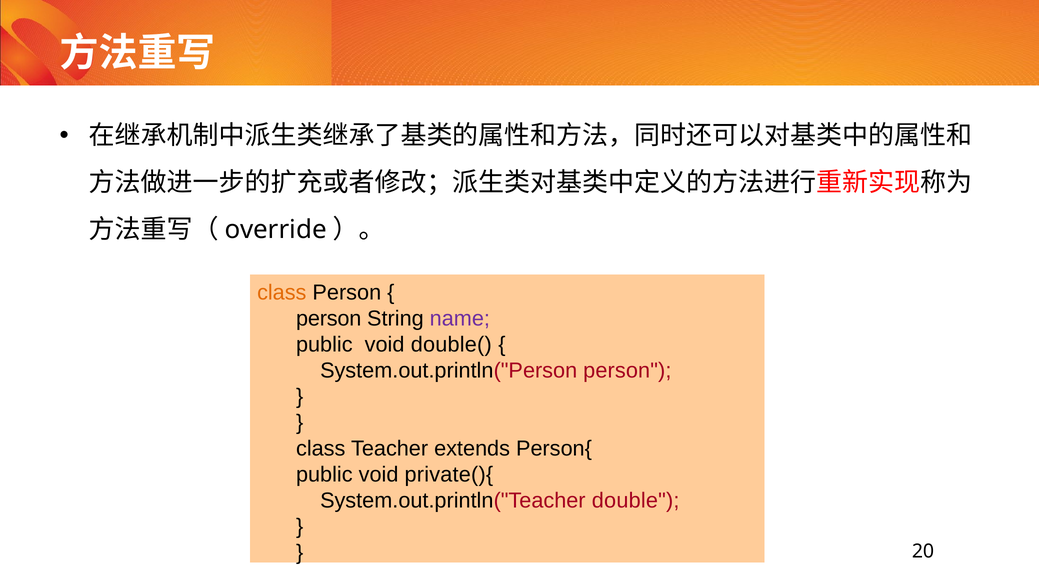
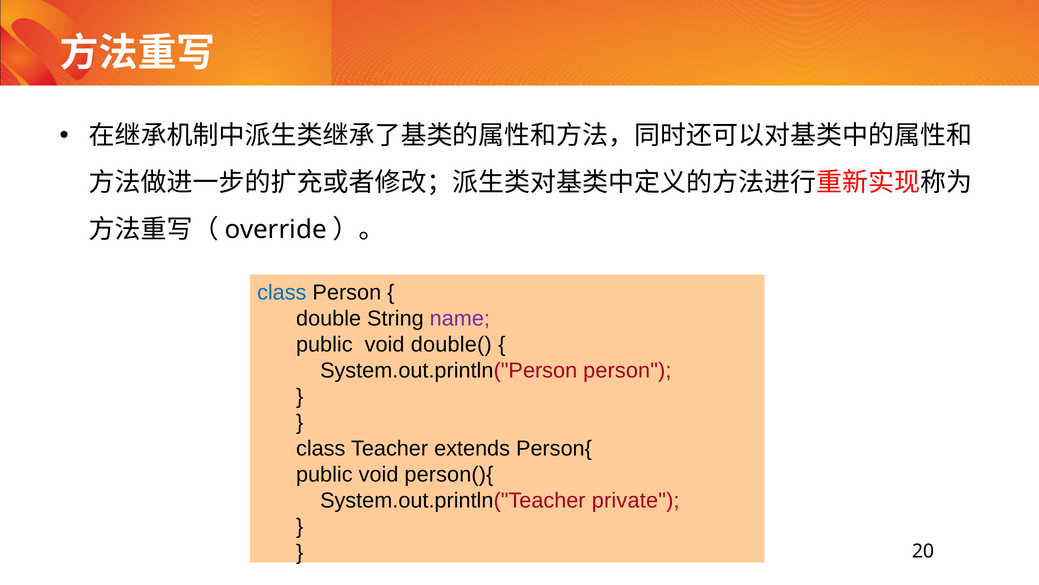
class at (282, 292) colour: orange -> blue
person at (329, 318): person -> double
private(){: private(){ -> person(){
double: double -> private
